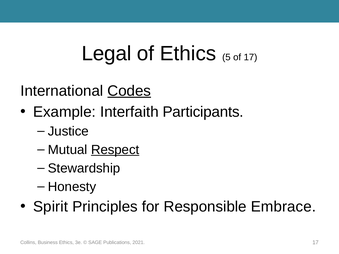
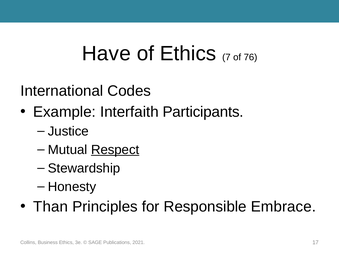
Legal: Legal -> Have
5: 5 -> 7
of 17: 17 -> 76
Codes underline: present -> none
Spirit: Spirit -> Than
